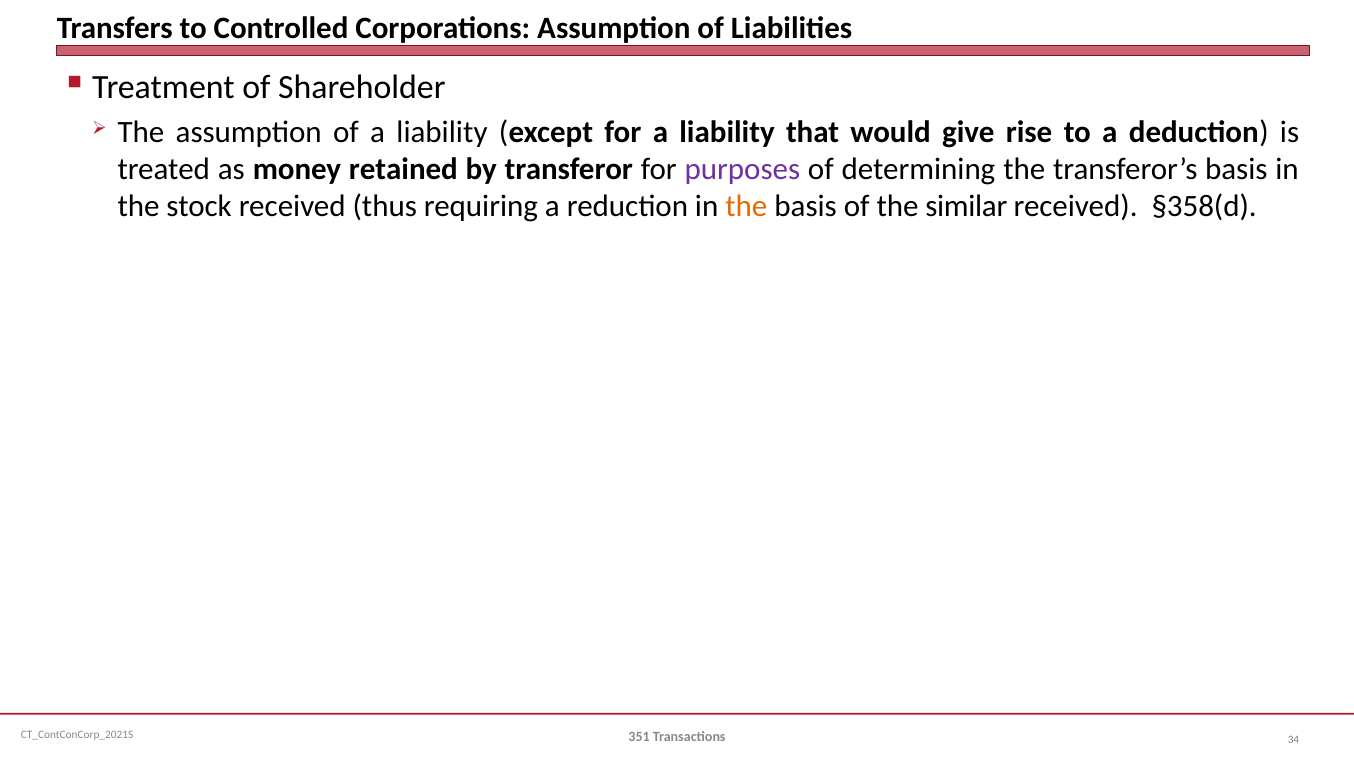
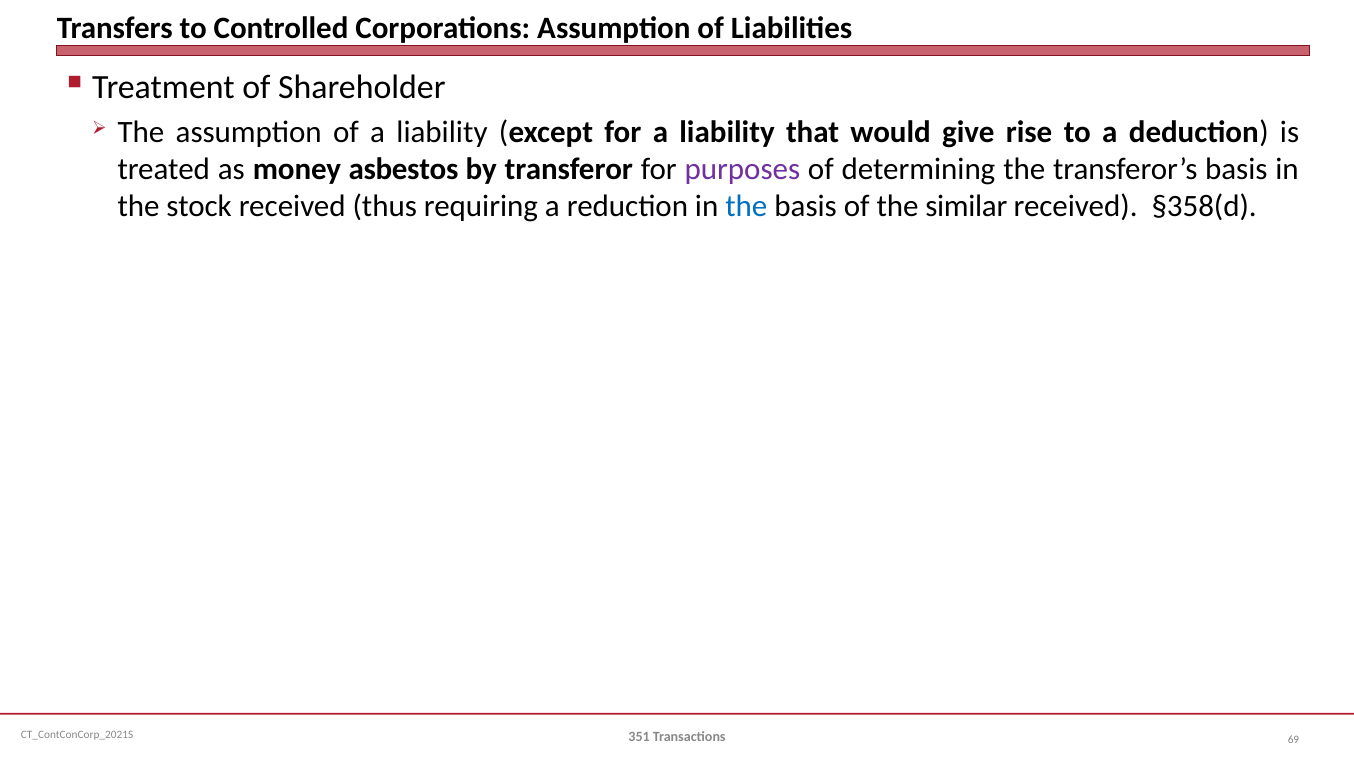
retained: retained -> asbestos
the at (746, 206) colour: orange -> blue
34: 34 -> 69
